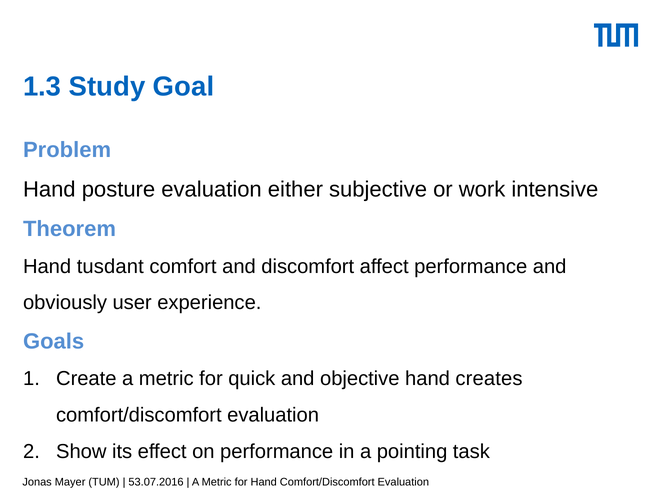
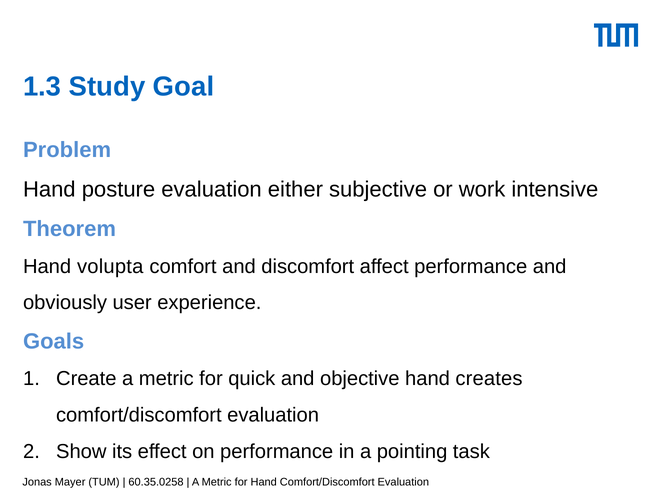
tusdant: tusdant -> volupta
53.07.2016: 53.07.2016 -> 60.35.0258
